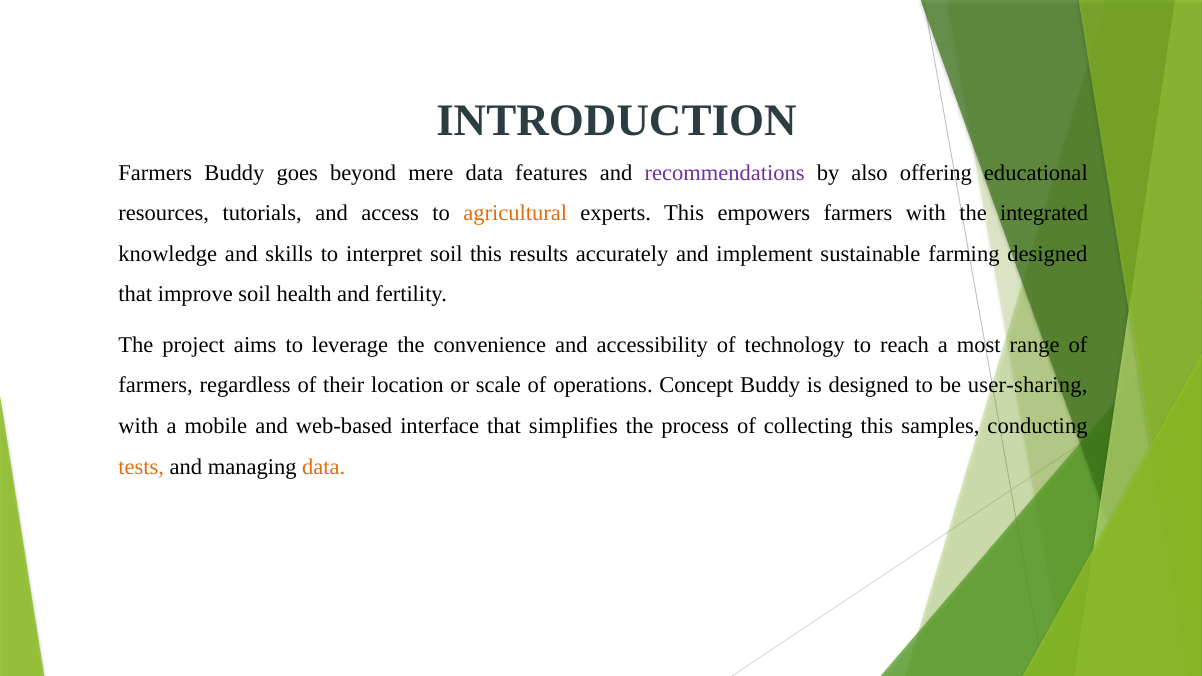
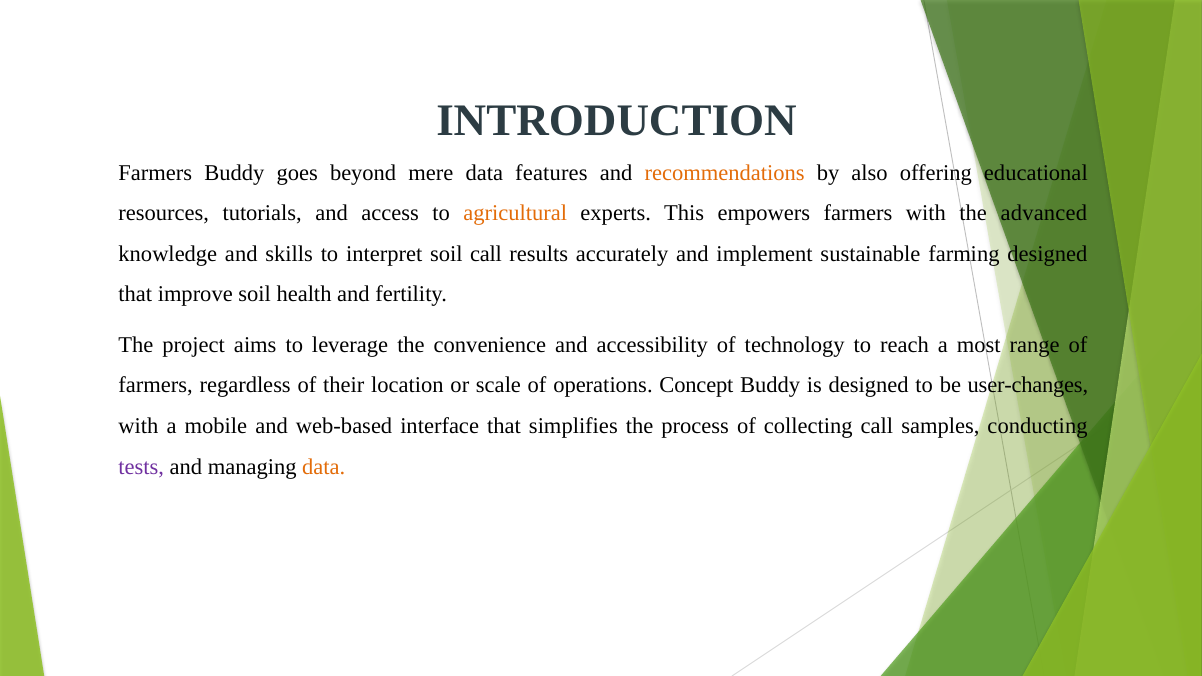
recommendations colour: purple -> orange
integrated: integrated -> advanced
soil this: this -> call
user-sharing: user-sharing -> user-changes
collecting this: this -> call
tests colour: orange -> purple
